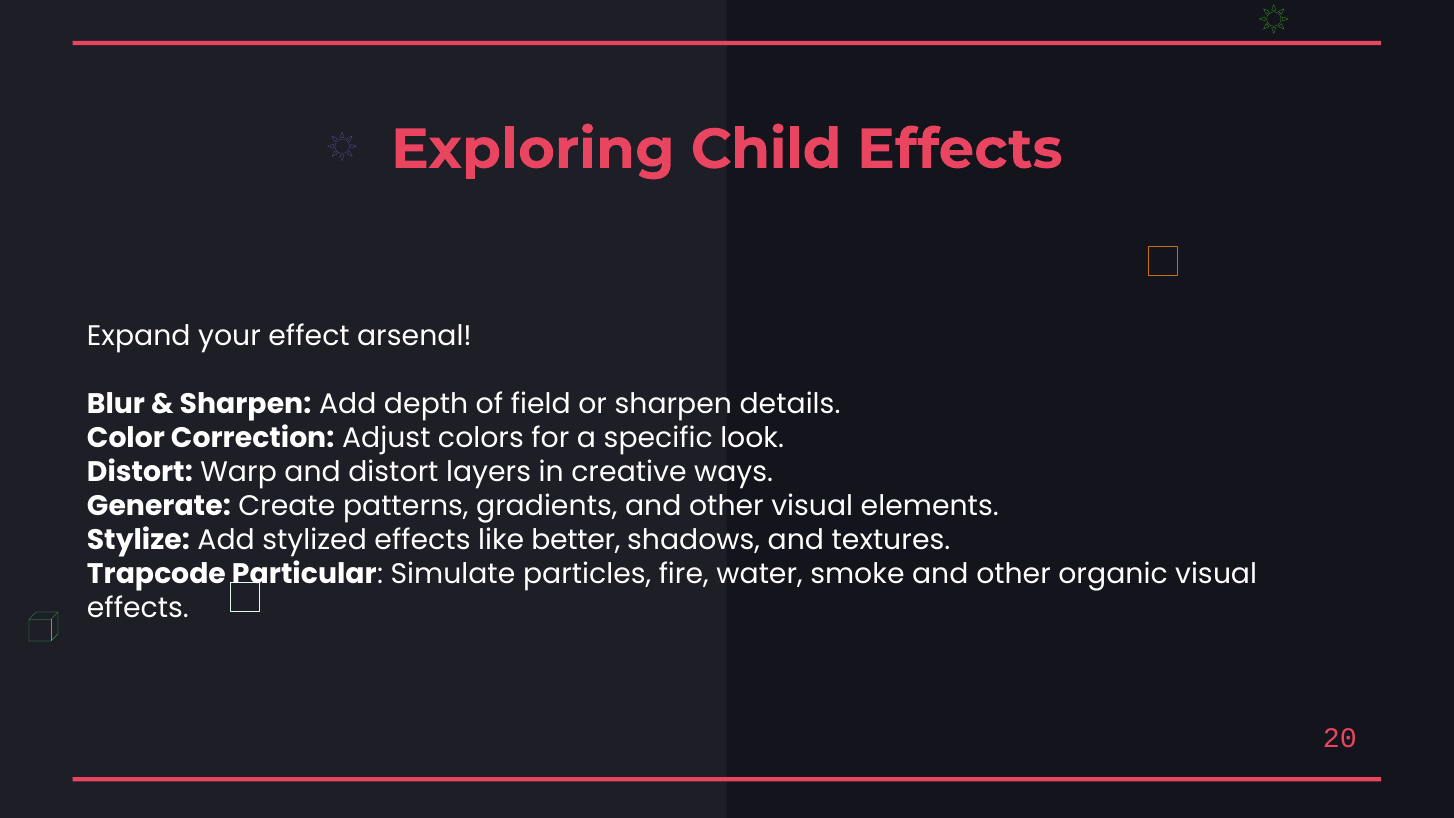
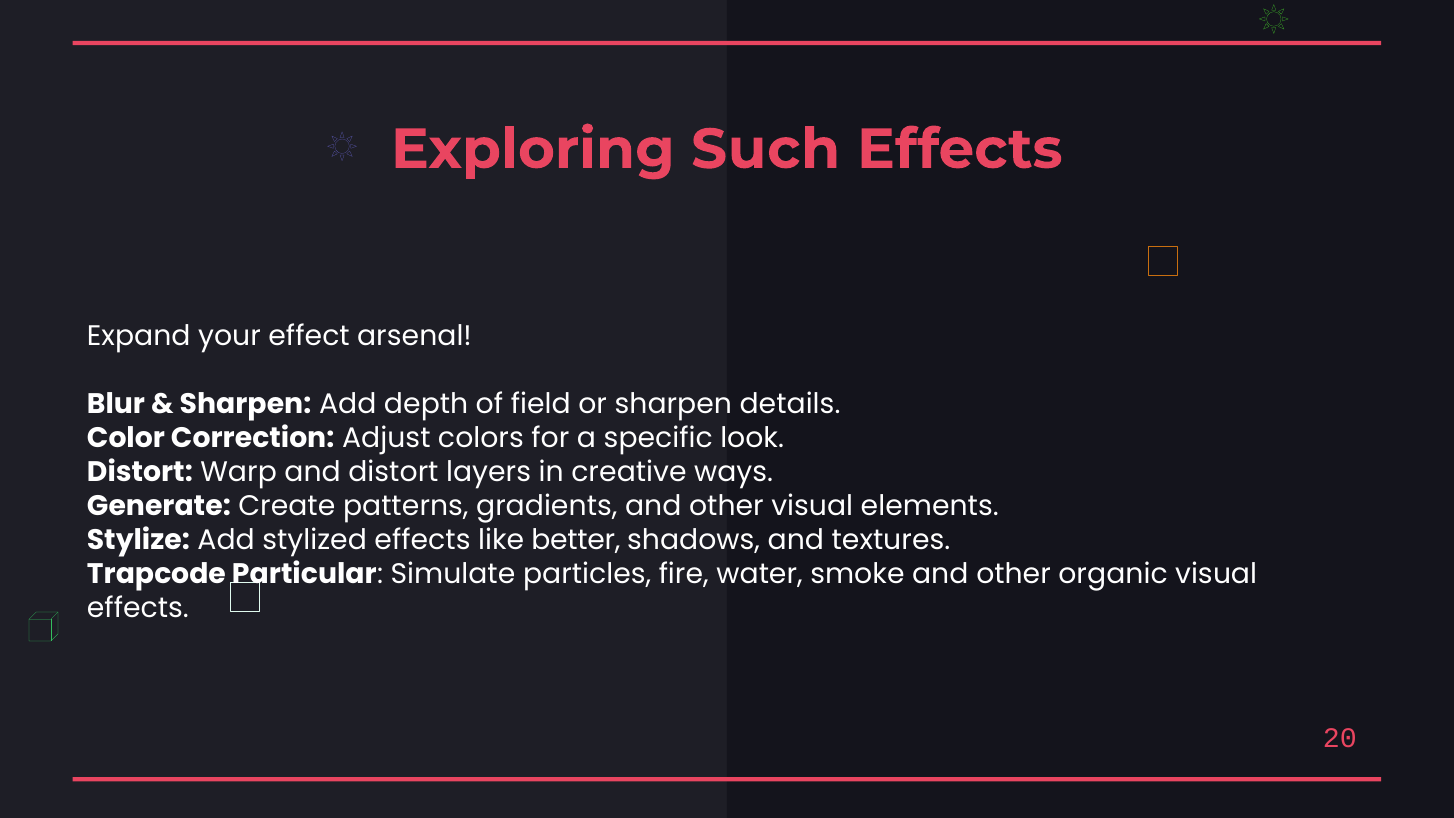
Child: Child -> Such
